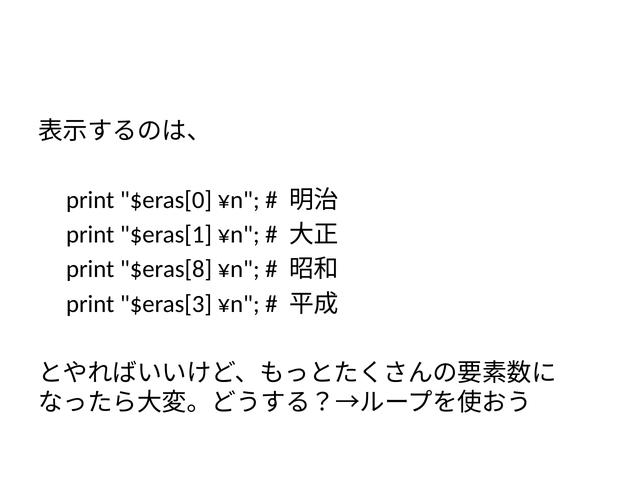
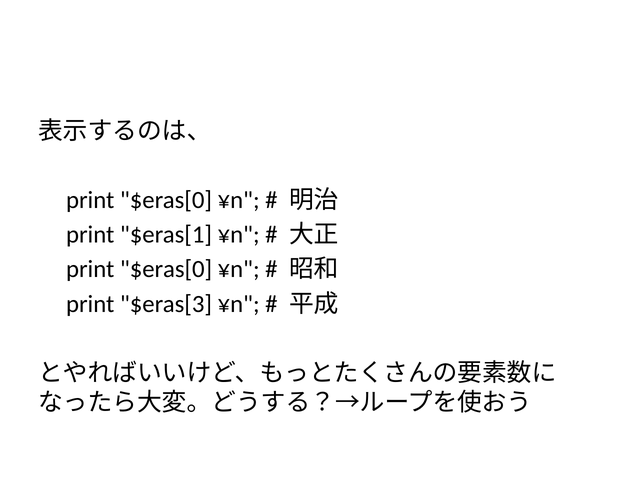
$eras[8 at (166, 270): $eras[8 -> $eras[0
